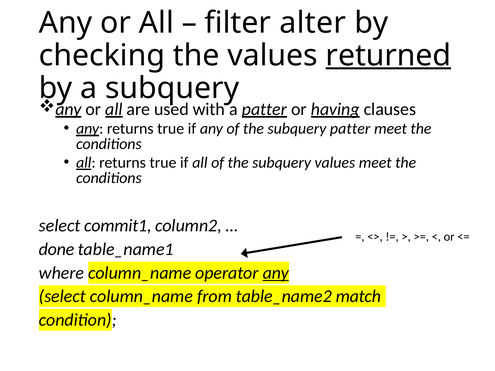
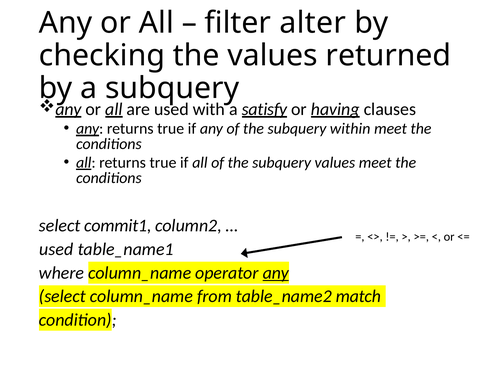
returned underline: present -> none
patter at (264, 109): patter -> satisfy
subquery patter: patter -> within
done at (56, 249): done -> used
